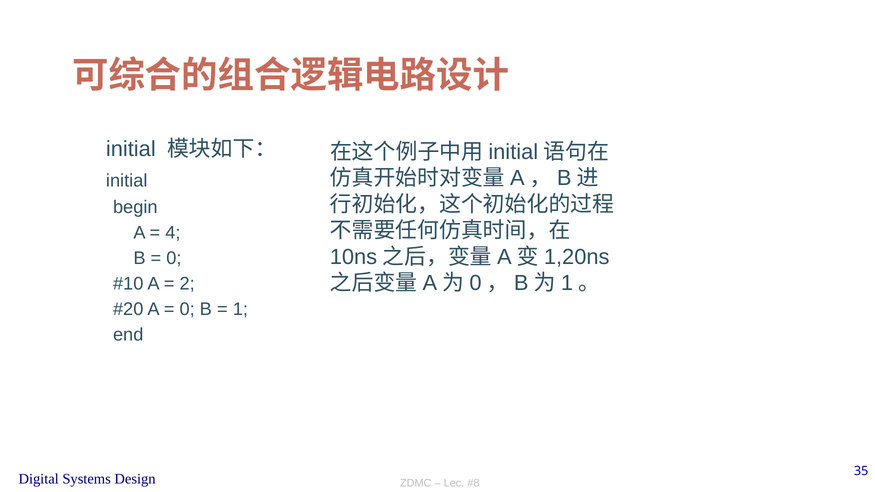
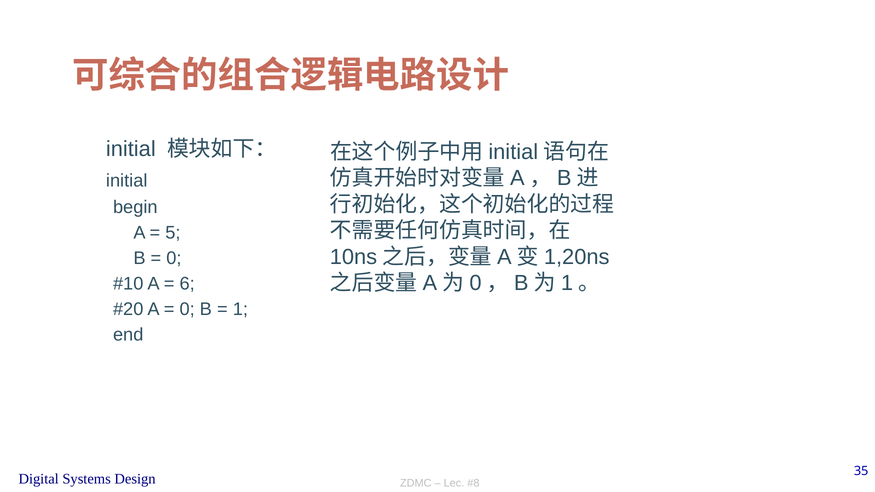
4: 4 -> 5
2: 2 -> 6
